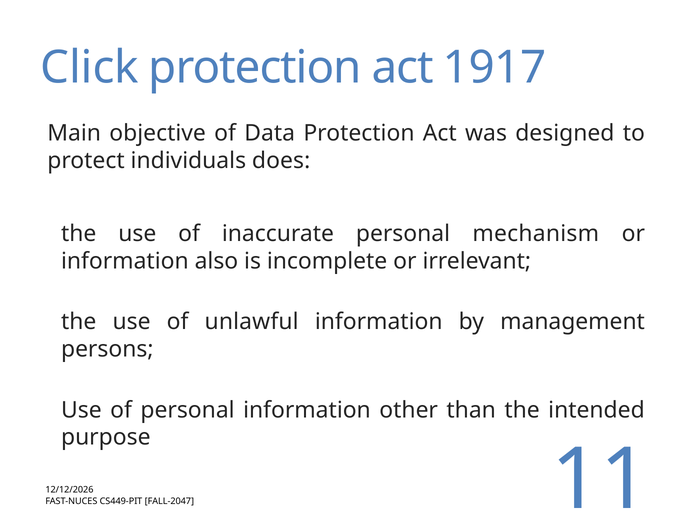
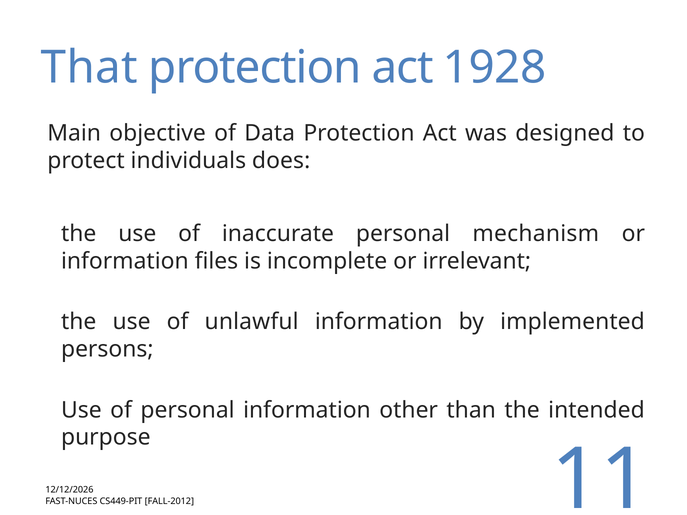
Click: Click -> That
1917: 1917 -> 1928
also: also -> files
management: management -> implemented
FALL-2047: FALL-2047 -> FALL-2012
